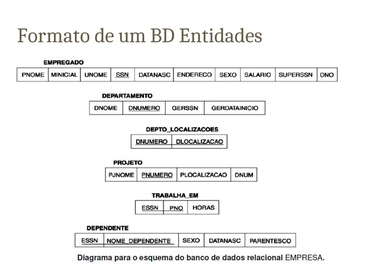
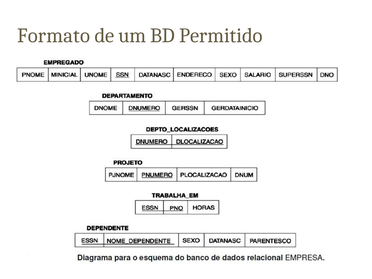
Entidades: Entidades -> Permitido
